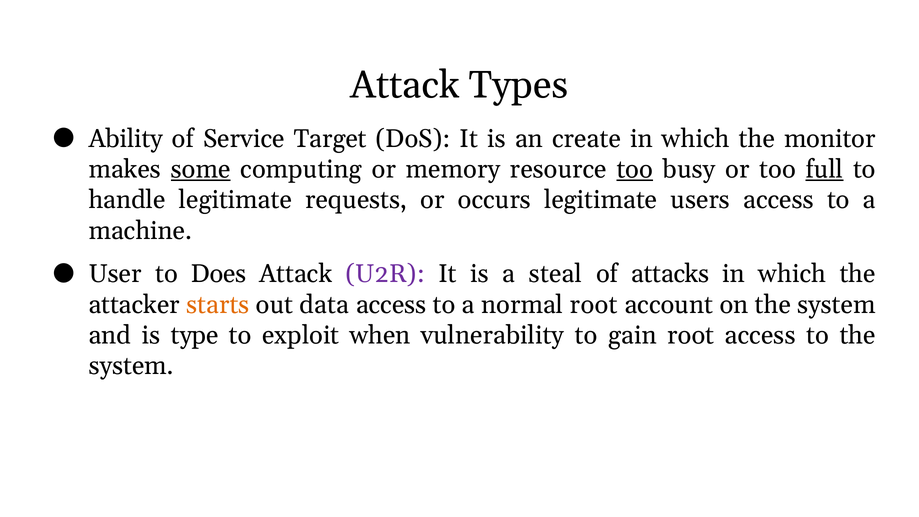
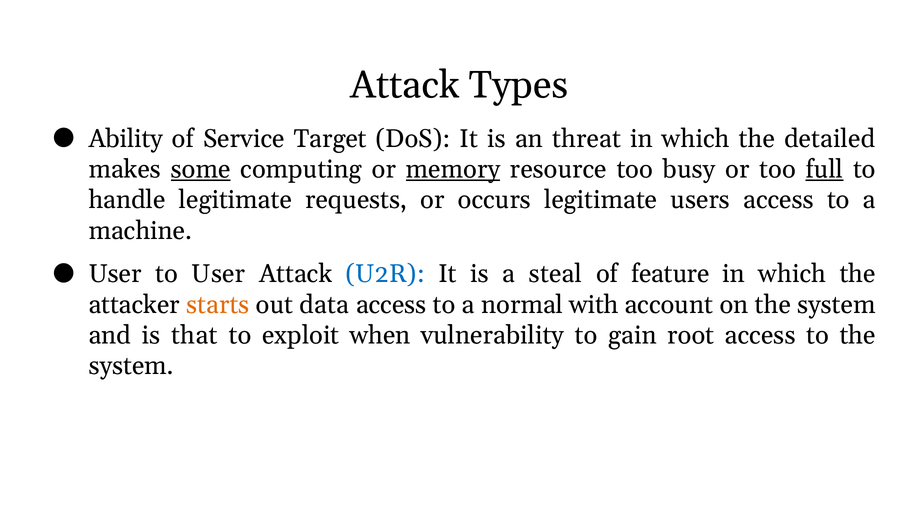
create: create -> threat
monitor: monitor -> detailed
memory underline: none -> present
too at (635, 169) underline: present -> none
to Does: Does -> User
U2R colour: purple -> blue
attacks: attacks -> feature
normal root: root -> with
type: type -> that
